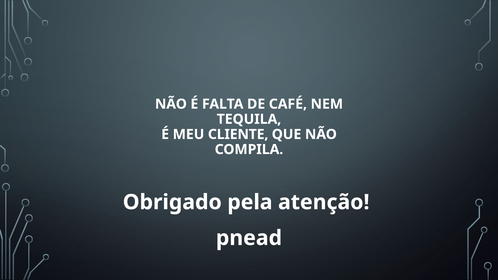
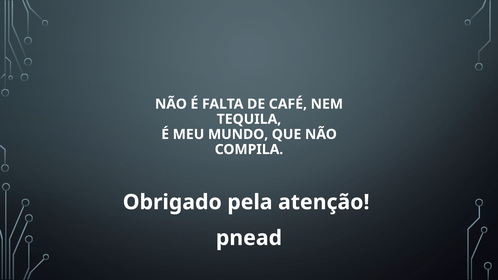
CLIENTE: CLIENTE -> MUNDO
